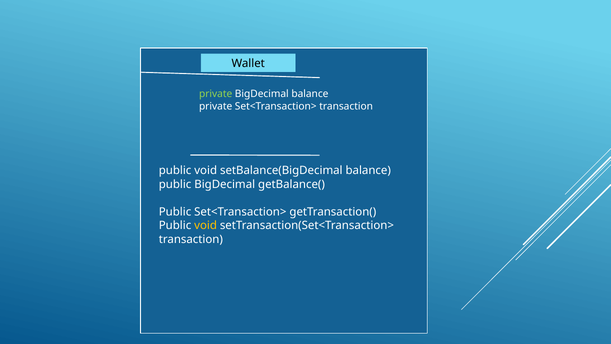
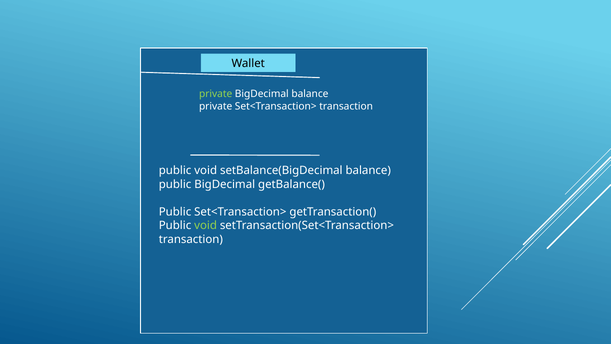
void at (206, 225) colour: yellow -> light green
